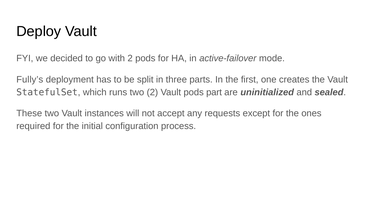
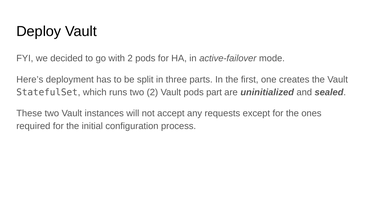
Fully’s: Fully’s -> Here’s
